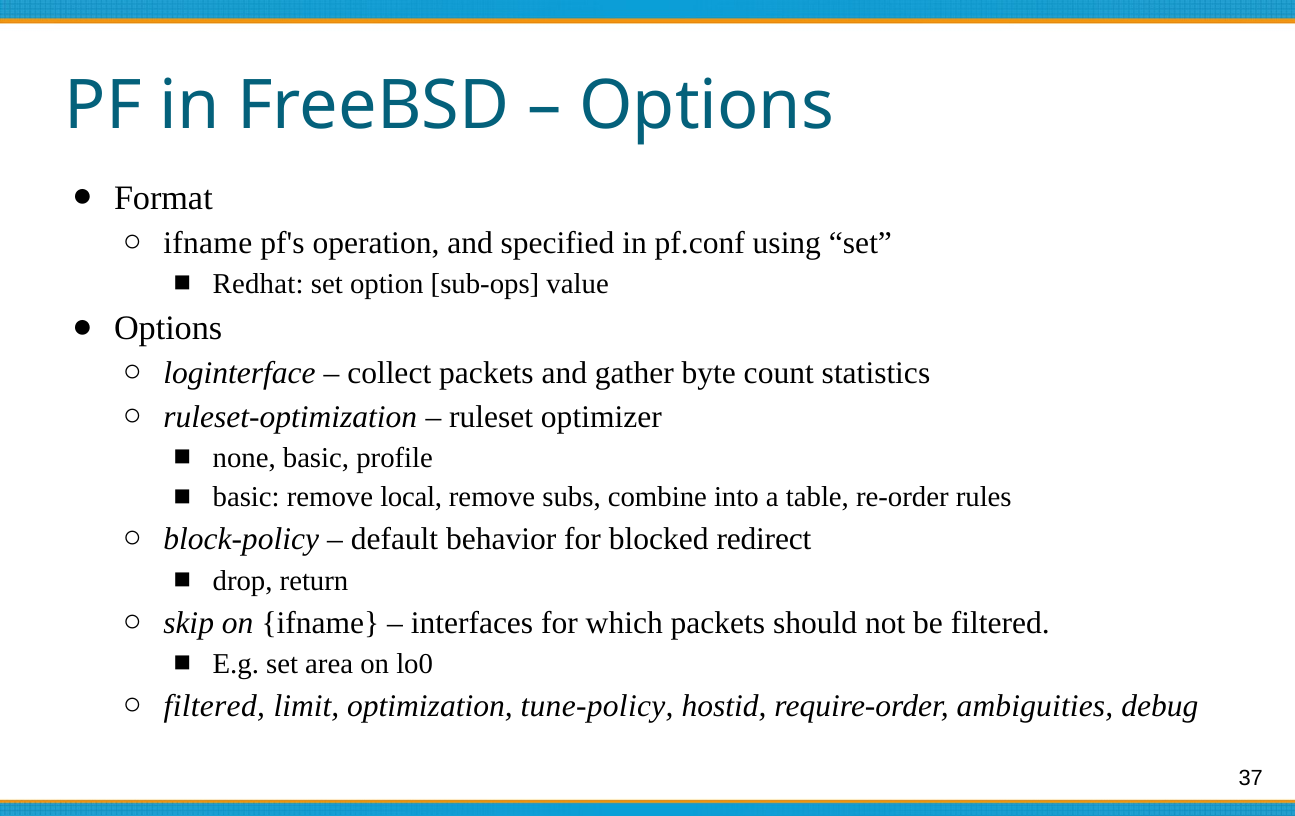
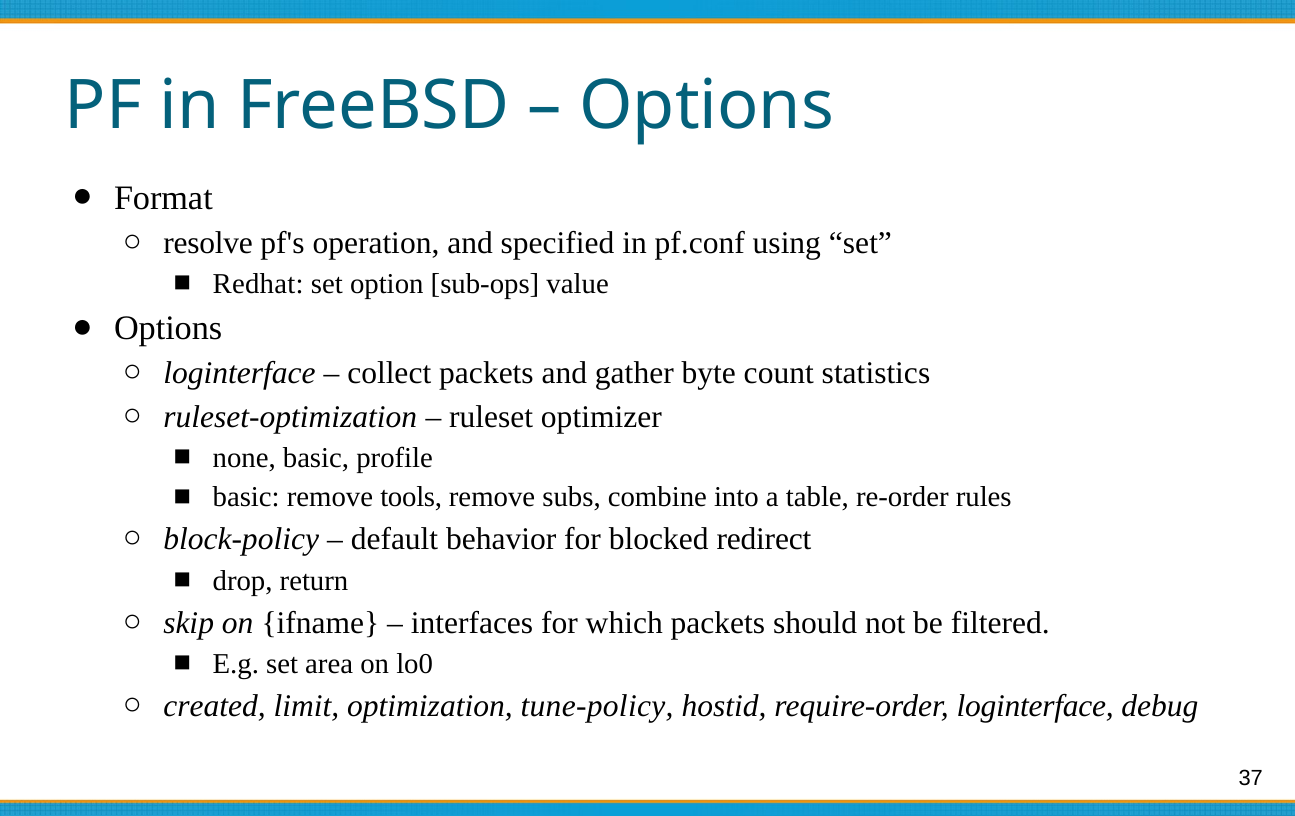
ifname at (208, 243): ifname -> resolve
local: local -> tools
filtered at (214, 706): filtered -> created
require-order ambiguities: ambiguities -> loginterface
